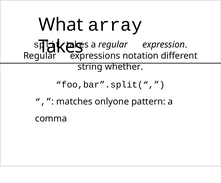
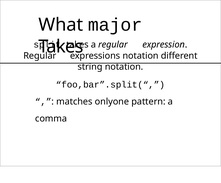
array: array -> major
string whether: whether -> notation
